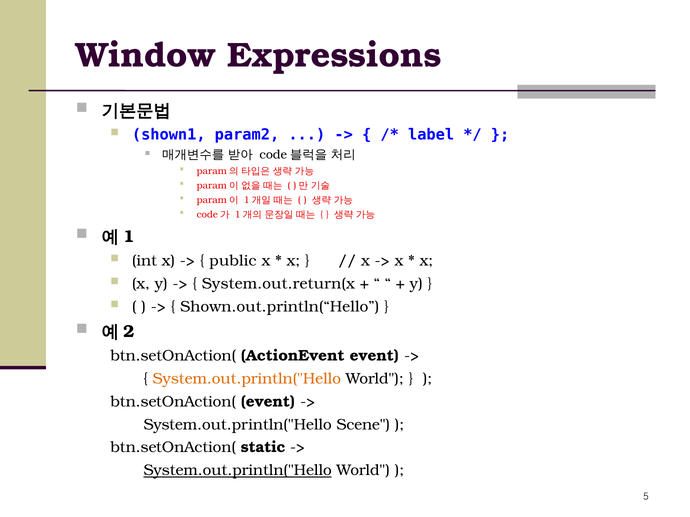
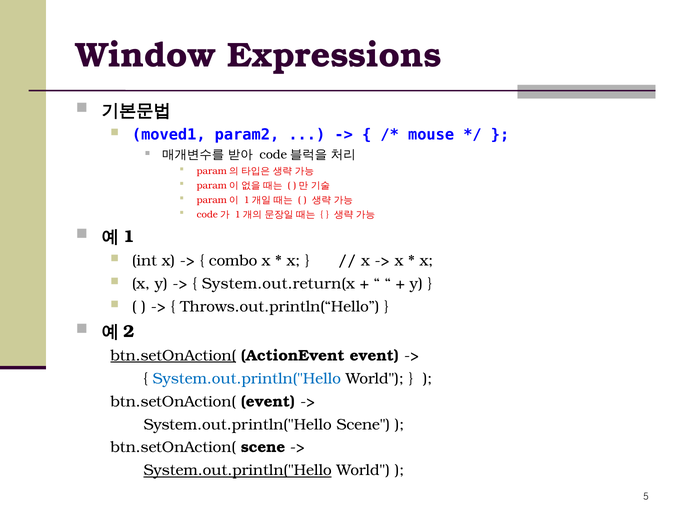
shown1: shown1 -> moved1
label: label -> mouse
public: public -> combo
Shown.out.println(“Hello: Shown.out.println(“Hello -> Throws.out.println(“Hello
btn.setOnAction( at (173, 356) underline: none -> present
System.out.println("Hello at (247, 379) colour: orange -> blue
btn.setOnAction( static: static -> scene
